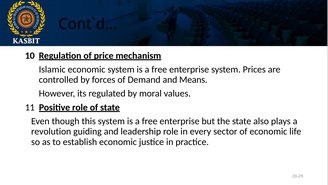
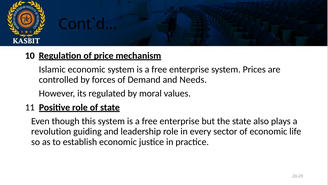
Means: Means -> Needs
